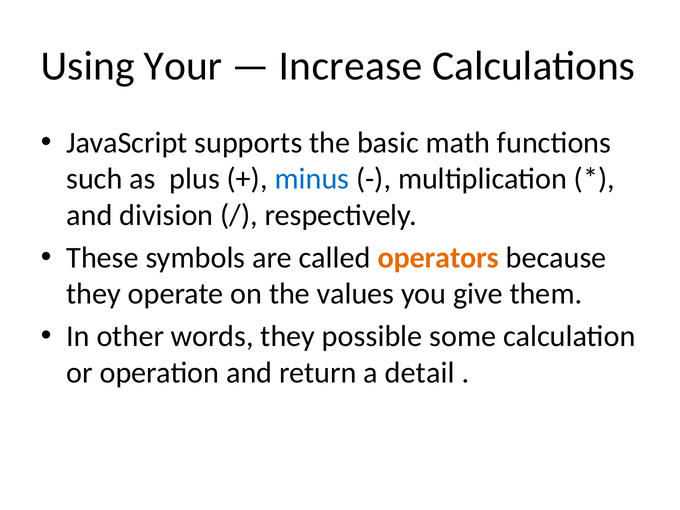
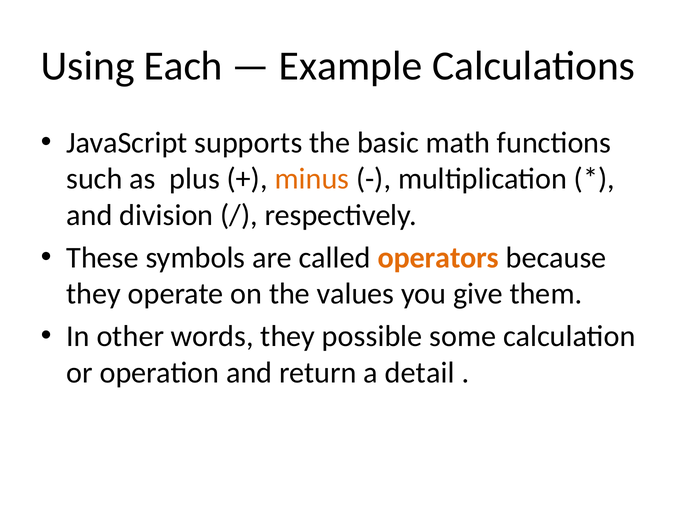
Your: Your -> Each
Increase: Increase -> Example
minus colour: blue -> orange
